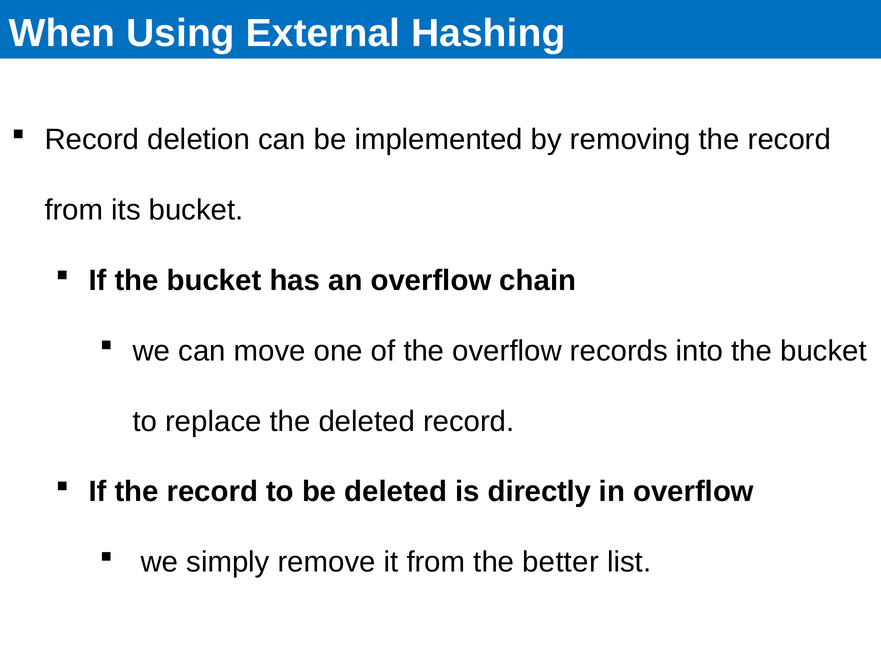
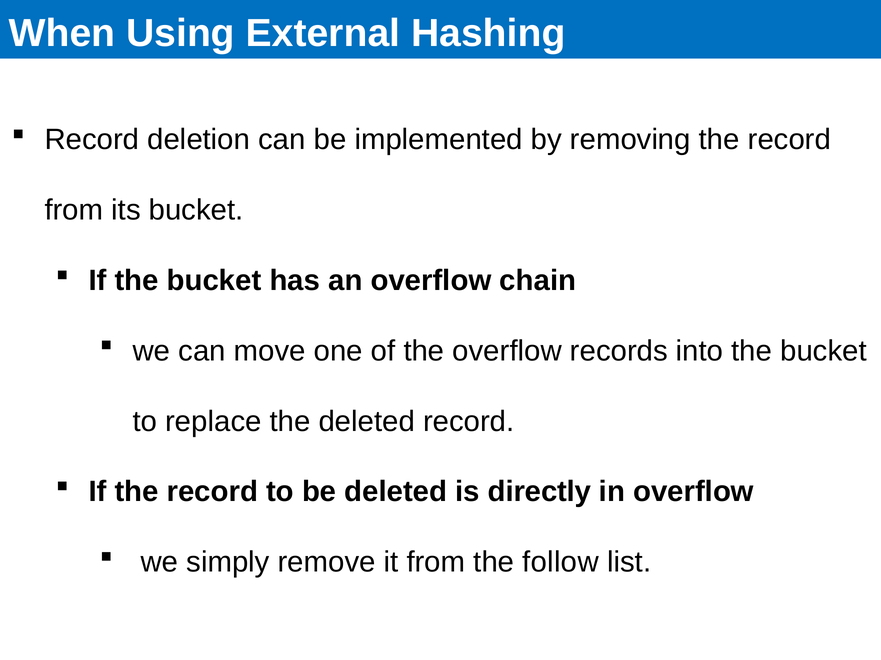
better: better -> follow
